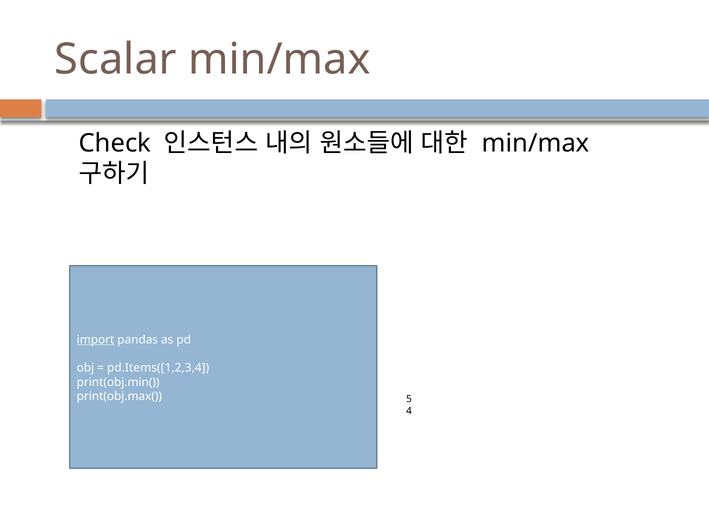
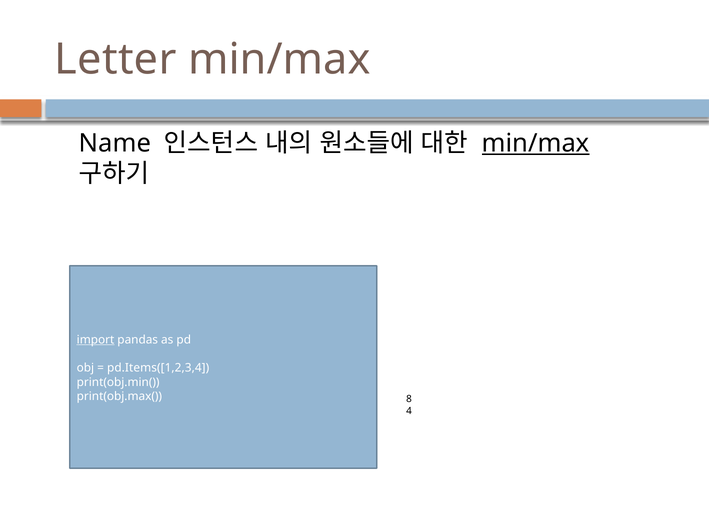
Scalar: Scalar -> Letter
Check: Check -> Name
min/max at (536, 143) underline: none -> present
5: 5 -> 8
